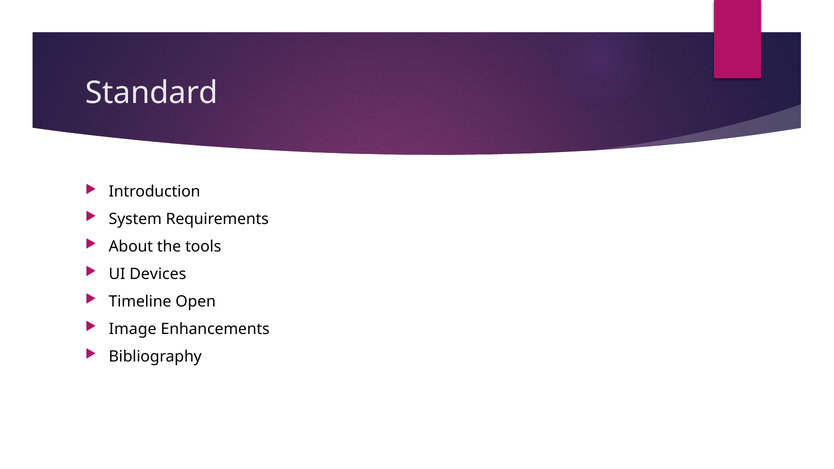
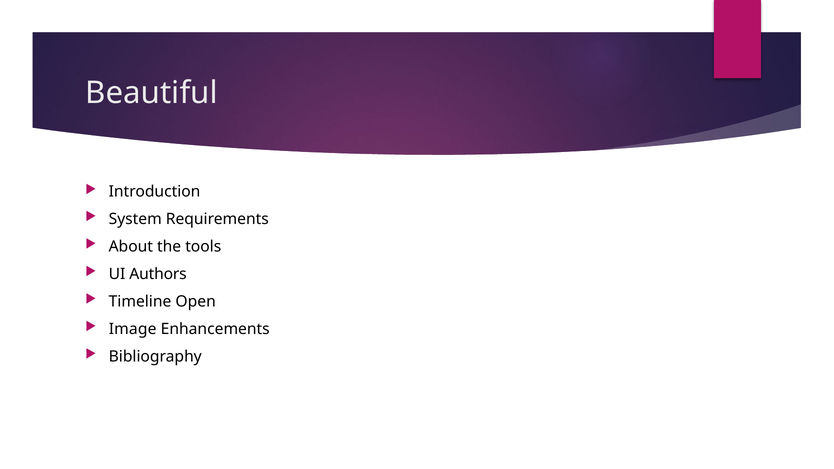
Standard: Standard -> Beautiful
Devices: Devices -> Authors
